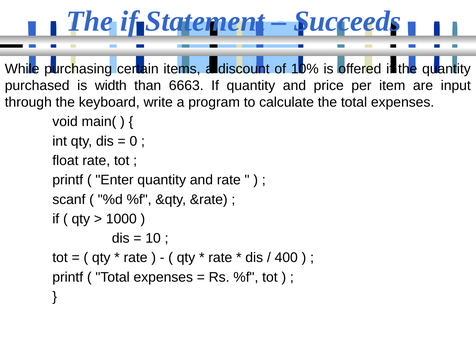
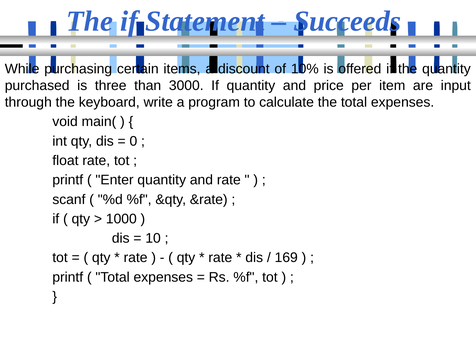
width: width -> three
6663: 6663 -> 3000
400: 400 -> 169
